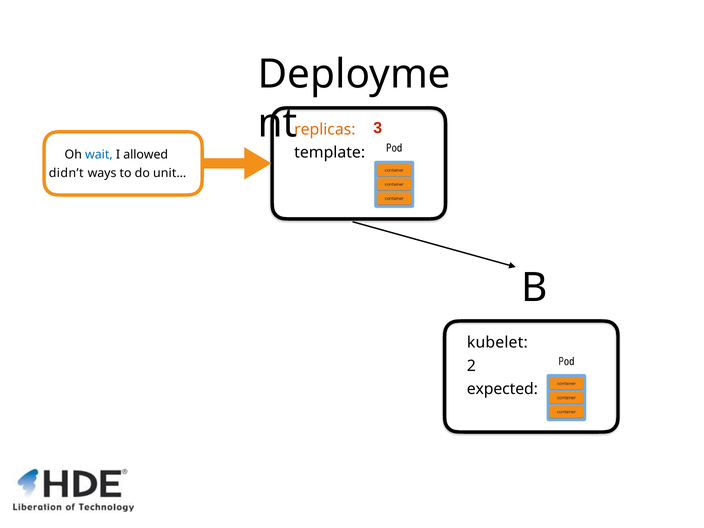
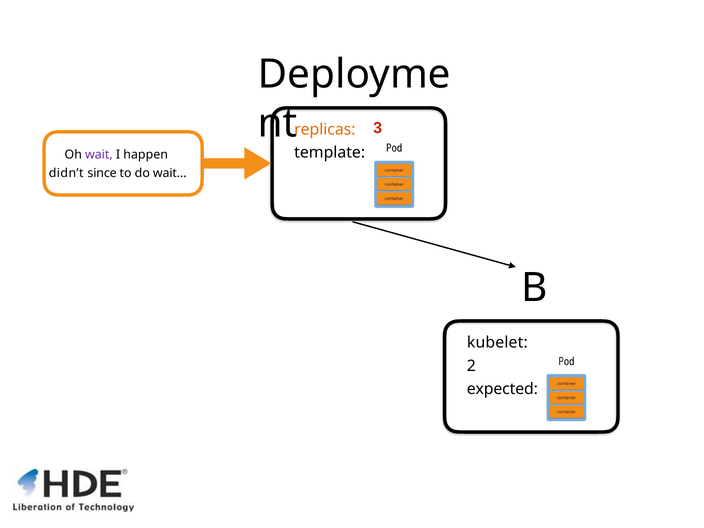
wait colour: blue -> purple
allowed: allowed -> happen
ways: ways -> since
unit…: unit… -> wait…
